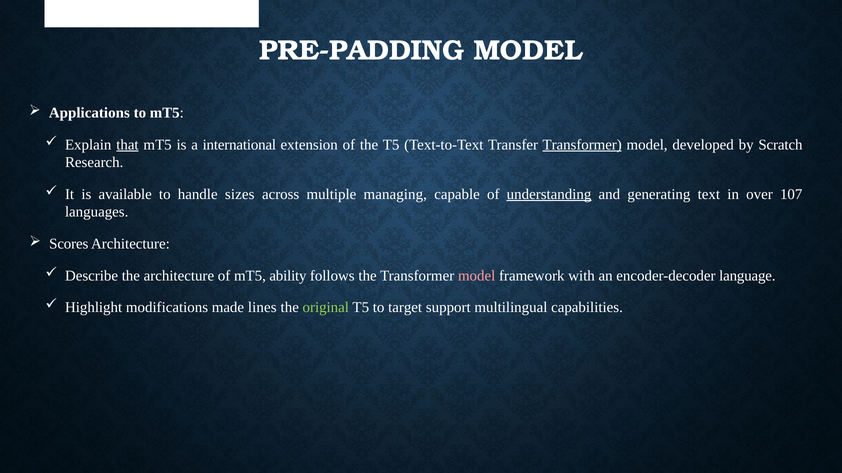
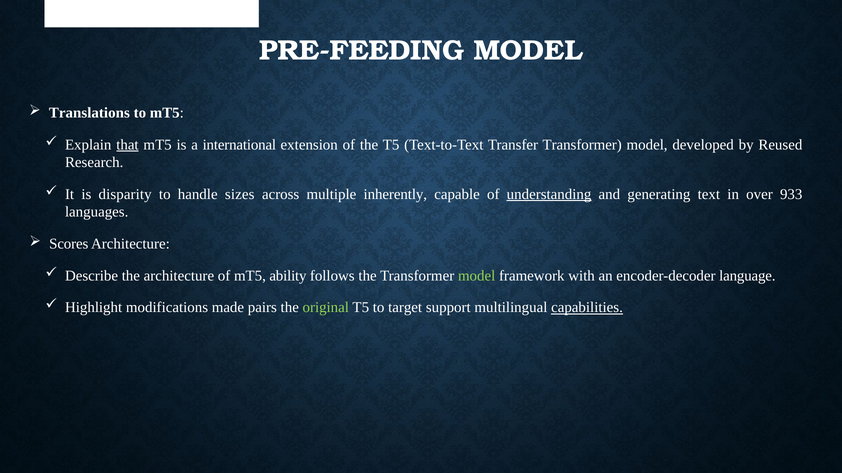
PRE-PADDING: PRE-PADDING -> PRE-FEEDING
Applications: Applications -> Translations
Transformer at (582, 145) underline: present -> none
Scratch: Scratch -> Reused
available: available -> disparity
managing: managing -> inherently
107: 107 -> 933
model at (477, 276) colour: pink -> light green
lines: lines -> pairs
capabilities underline: none -> present
